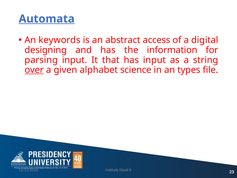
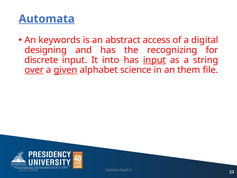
information: information -> recognizing
parsing: parsing -> discrete
that: that -> into
input at (154, 60) underline: none -> present
given underline: none -> present
types: types -> them
